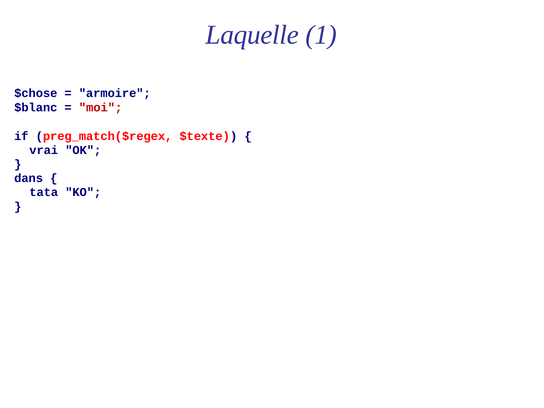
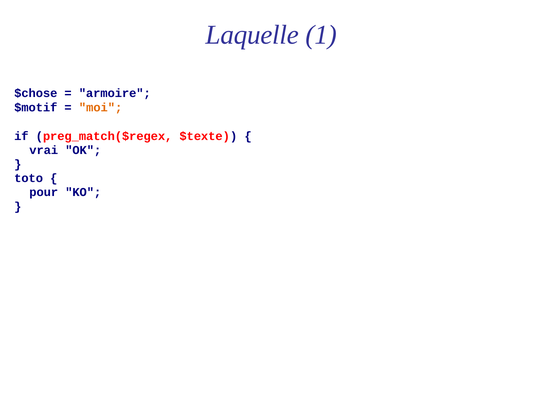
$blanc: $blanc -> $motif
moi colour: red -> orange
dans: dans -> toto
tata: tata -> pour
